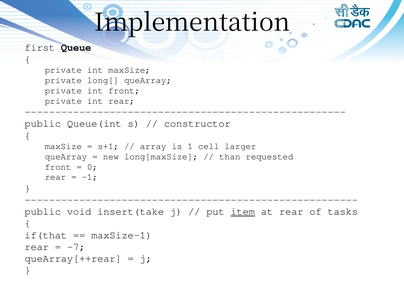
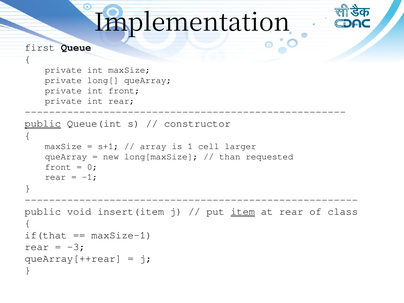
public at (43, 124) underline: none -> present
insert(take: insert(take -> insert(item
tasks: tasks -> class
-7: -7 -> -3
